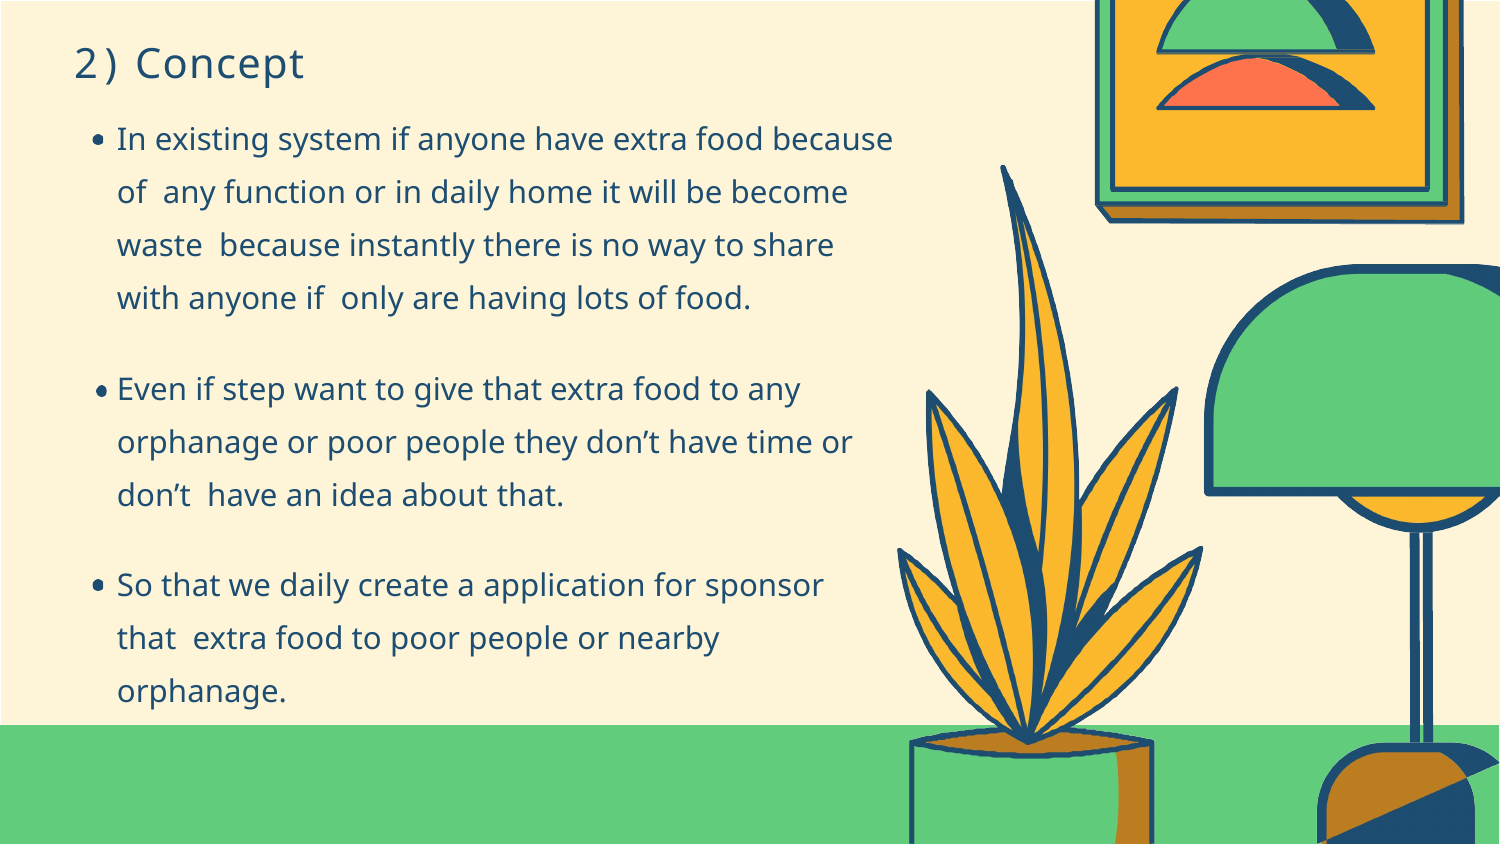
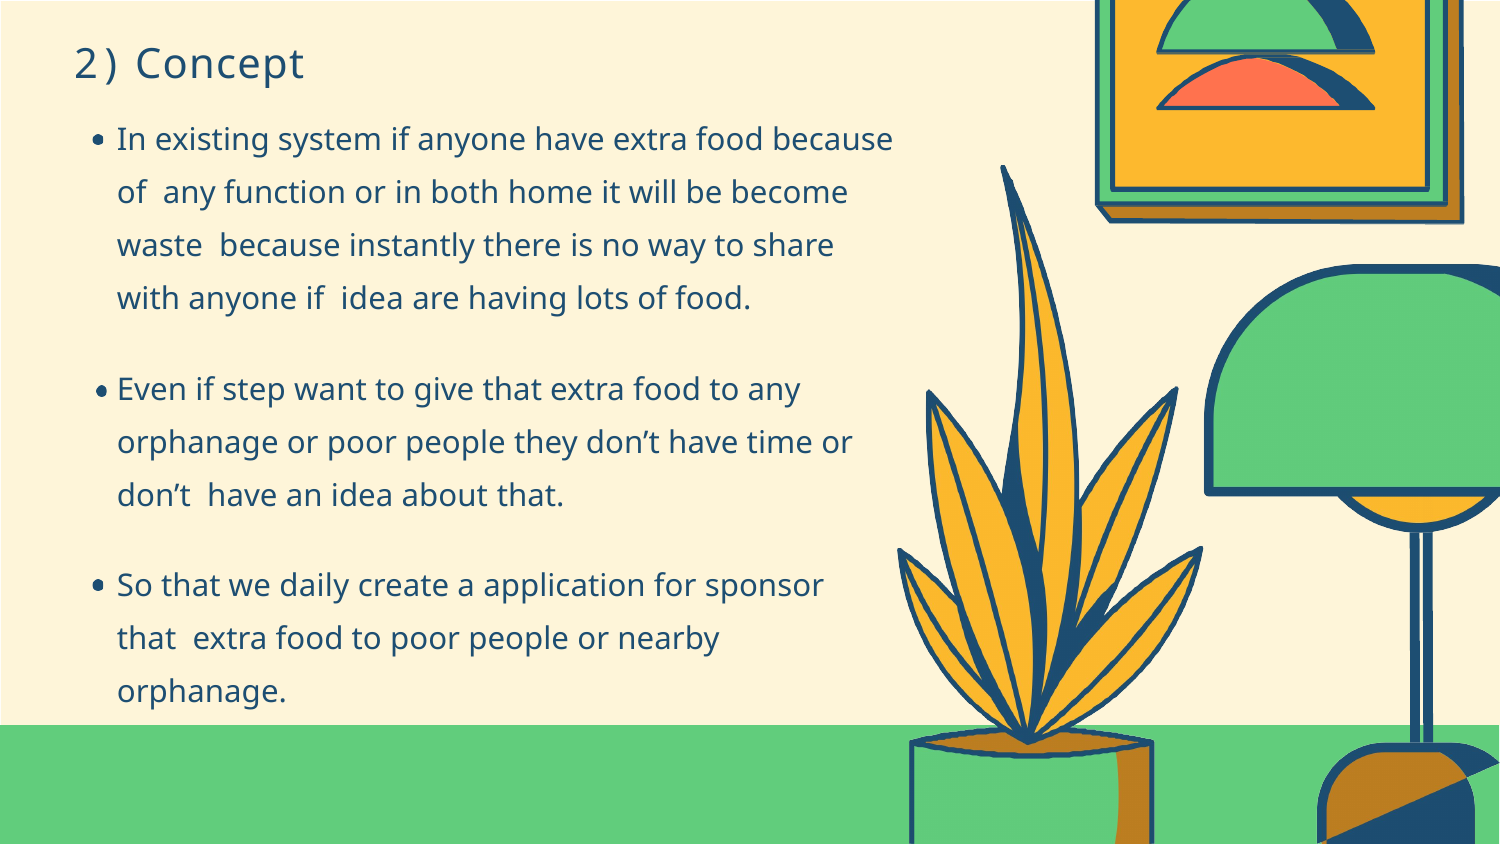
in daily: daily -> both
if only: only -> idea
